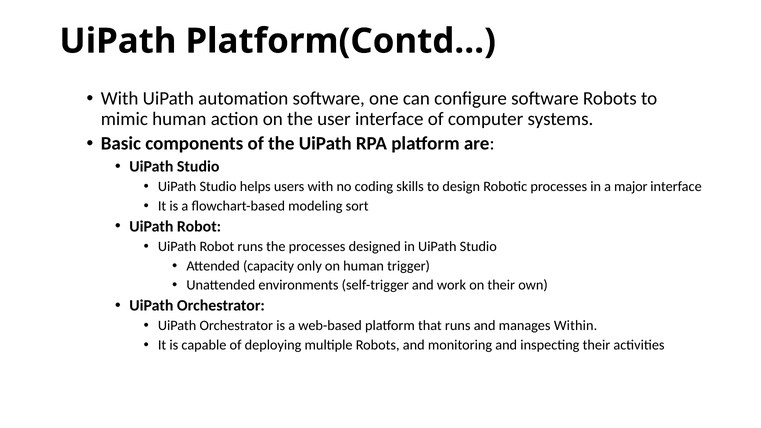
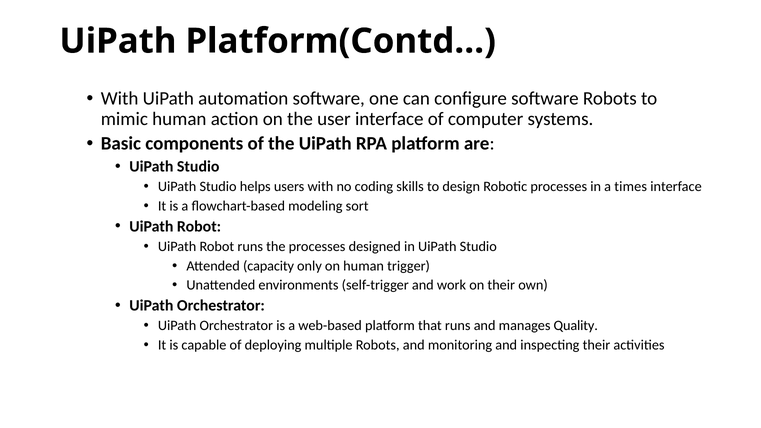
major: major -> times
Within: Within -> Quality
